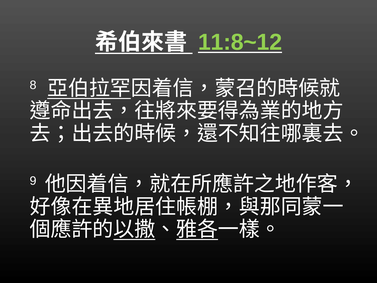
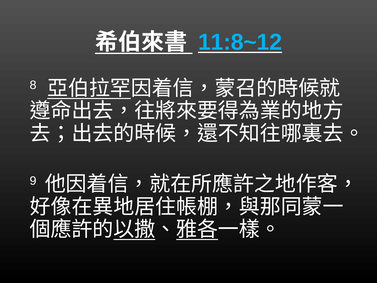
11:8~12 colour: light green -> light blue
